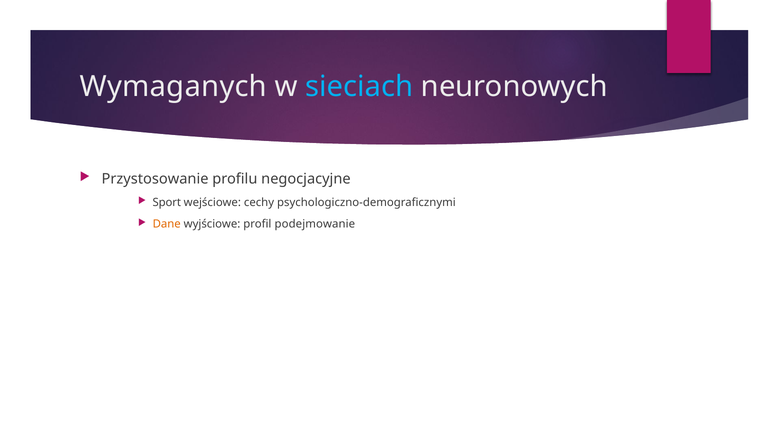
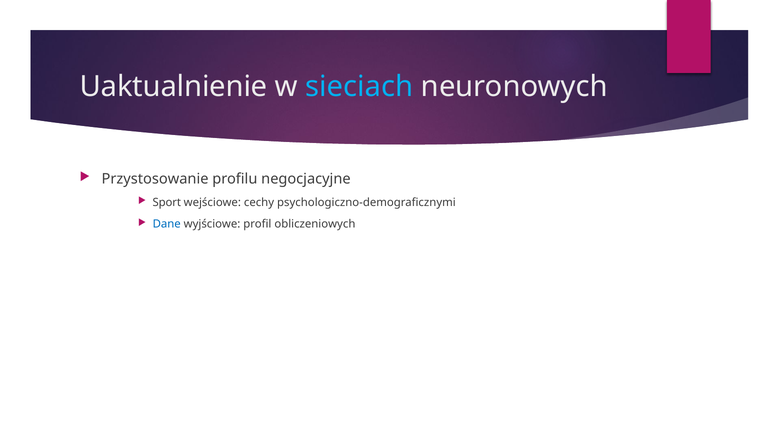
Wymaganych: Wymaganych -> Uaktualnienie
Dane colour: orange -> blue
podejmowanie: podejmowanie -> obliczeniowych
